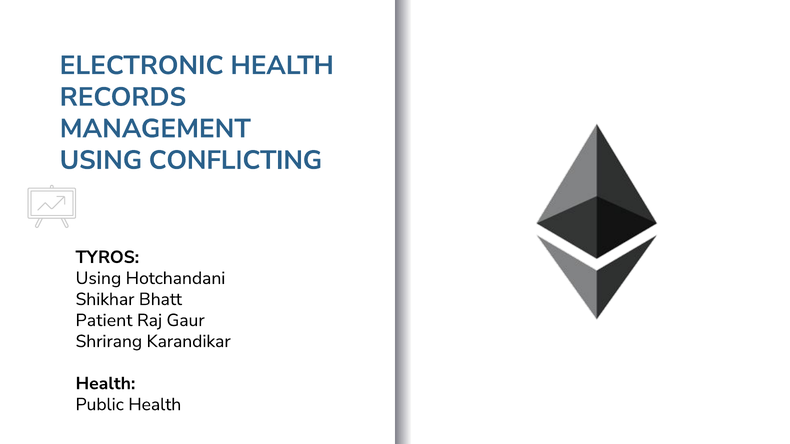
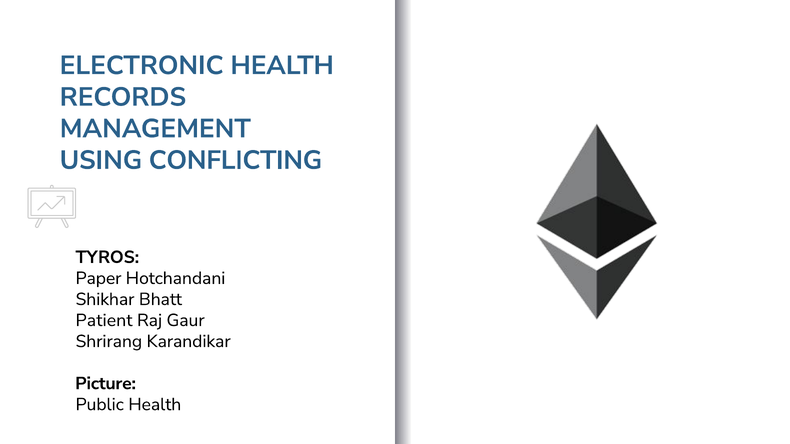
Using at (98, 278): Using -> Paper
Health at (105, 384): Health -> Picture
